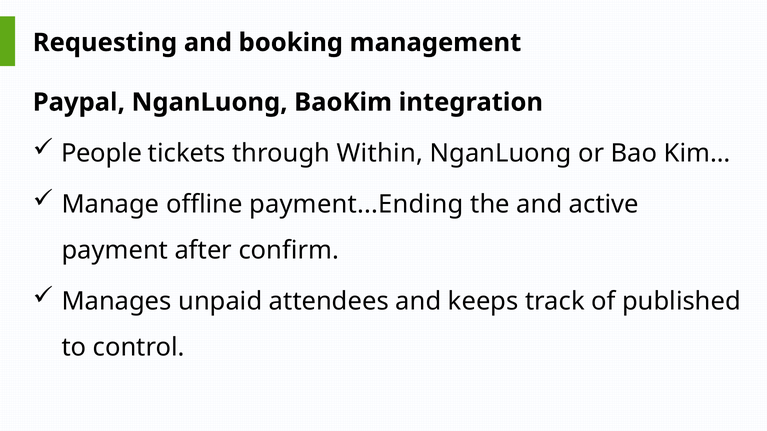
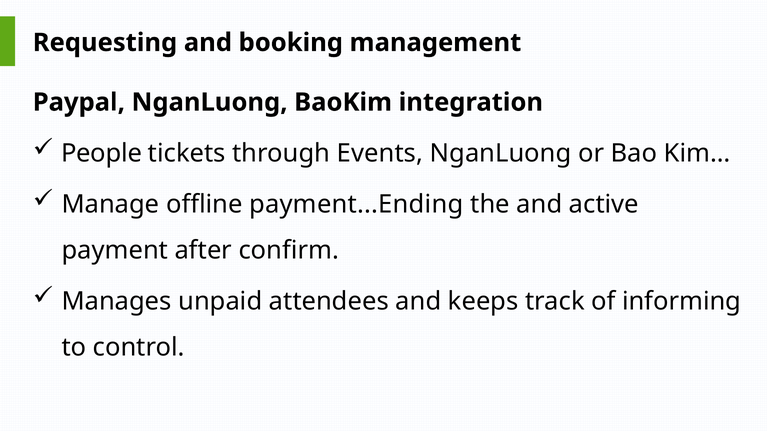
Within: Within -> Events
published: published -> informing
